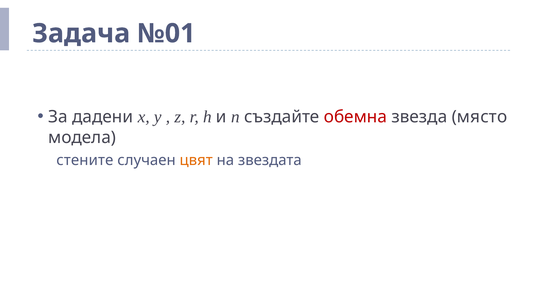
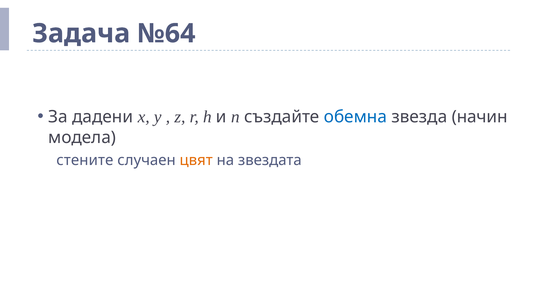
№01: №01 -> №64
обемна colour: red -> blue
място: място -> начин
